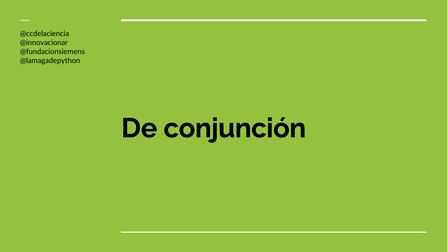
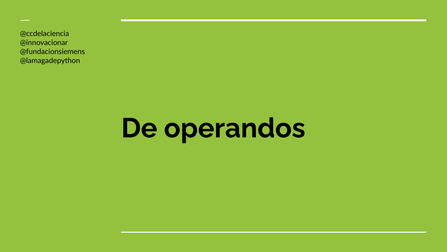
conjunción: conjunción -> operandos
